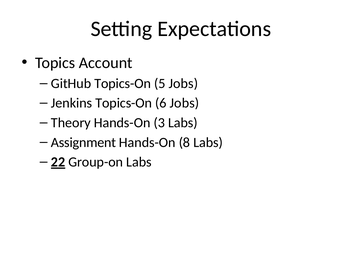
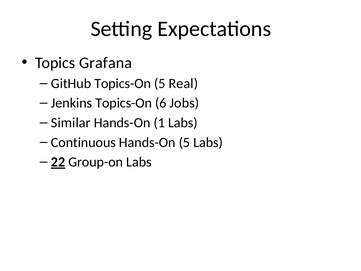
Account: Account -> Grafana
5 Jobs: Jobs -> Real
Theory: Theory -> Similar
3: 3 -> 1
Assignment: Assignment -> Continuous
Hands-On 8: 8 -> 5
